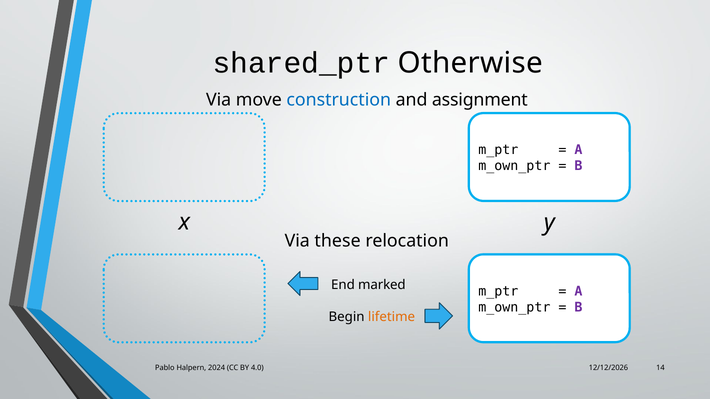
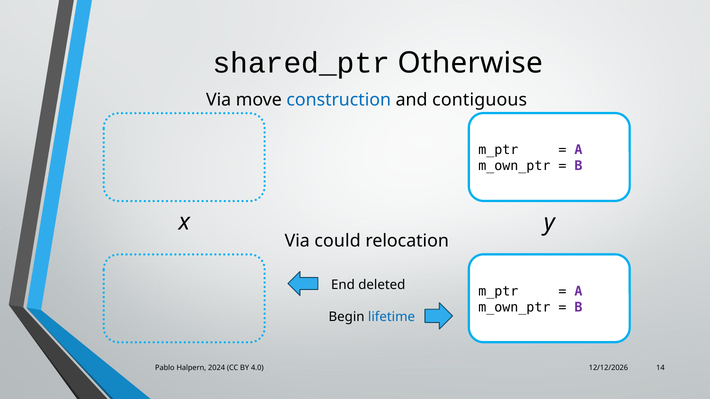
assignment: assignment -> contiguous
these: these -> could
marked: marked -> deleted
lifetime colour: orange -> blue
